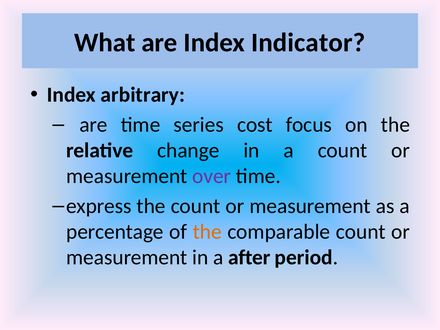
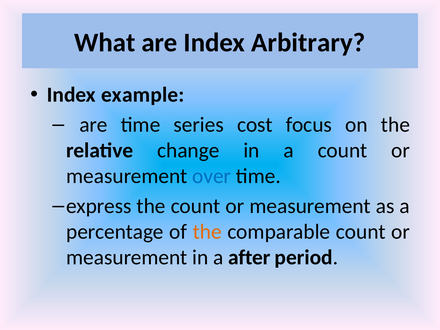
Indicator: Indicator -> Arbitrary
arbitrary: arbitrary -> example
over colour: purple -> blue
